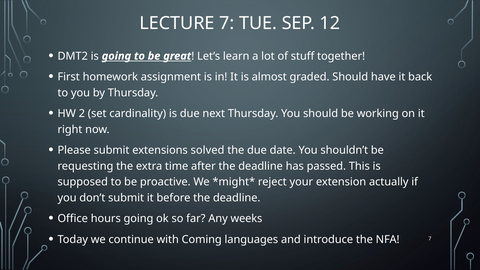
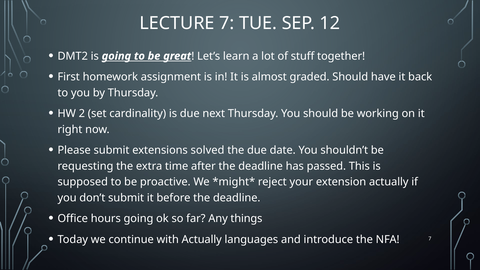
weeks: weeks -> things
with Coming: Coming -> Actually
